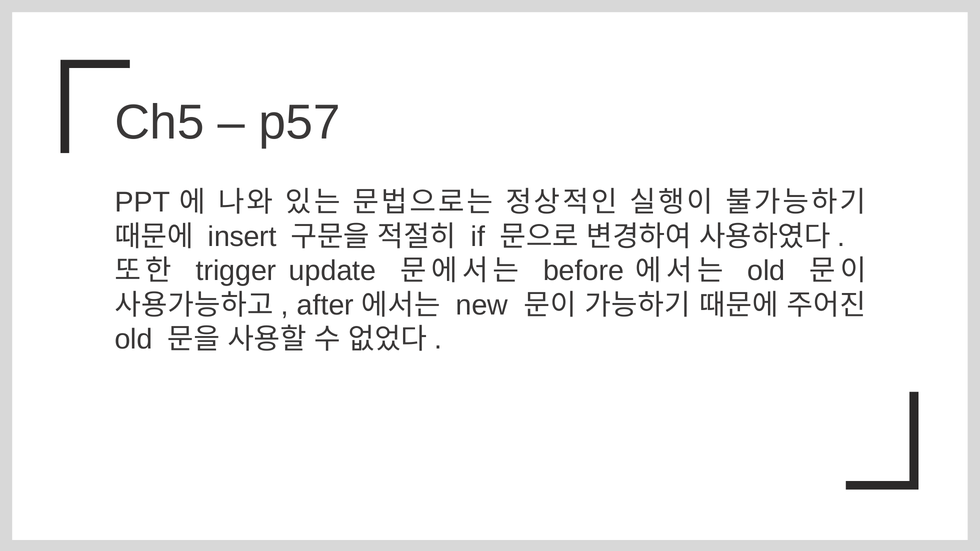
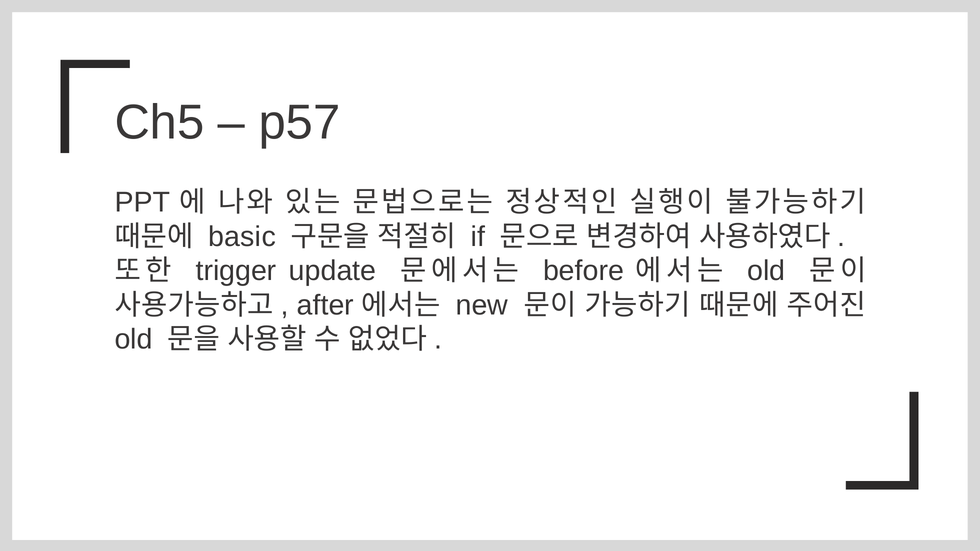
insert: insert -> basic
